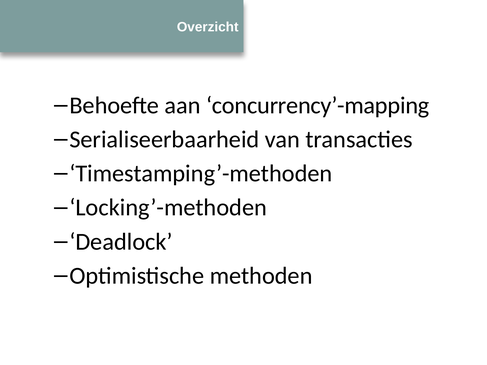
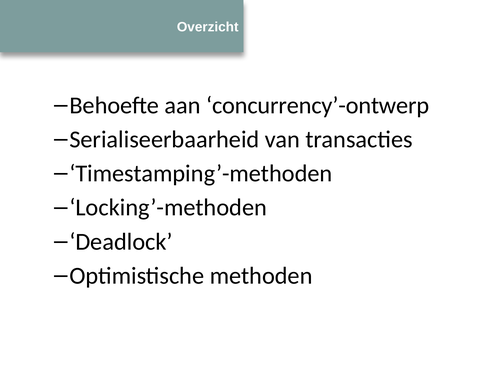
concurrency’-mapping: concurrency’-mapping -> concurrency’-ontwerp
